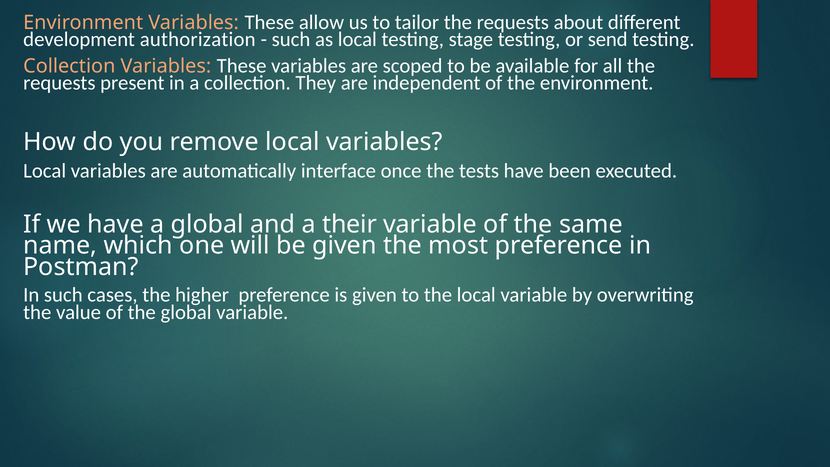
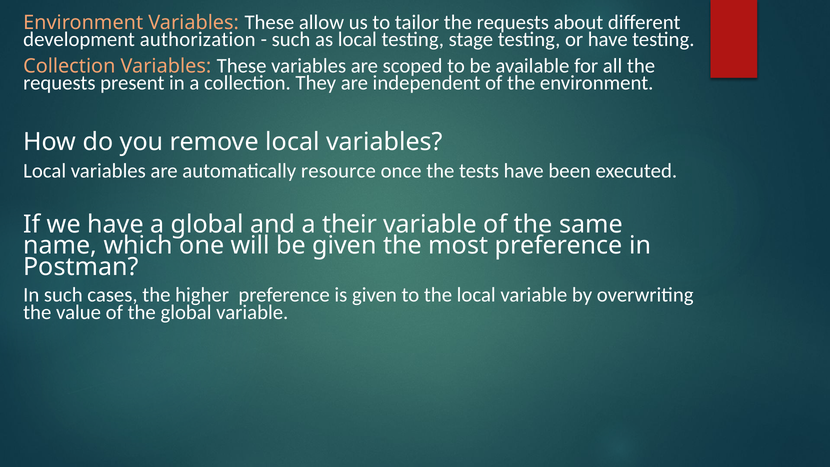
or send: send -> have
interface: interface -> resource
